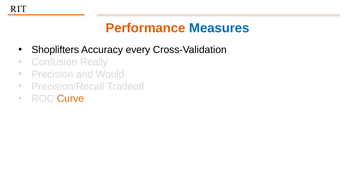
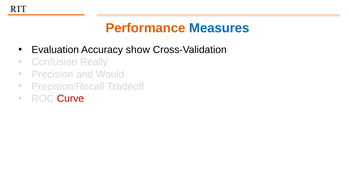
Shoplifters: Shoplifters -> Evaluation
every: every -> show
Curve colour: orange -> red
